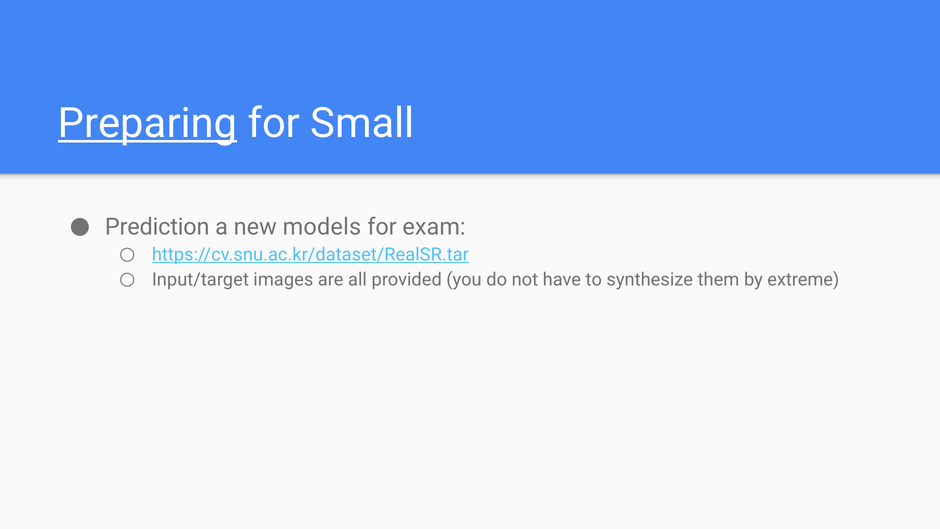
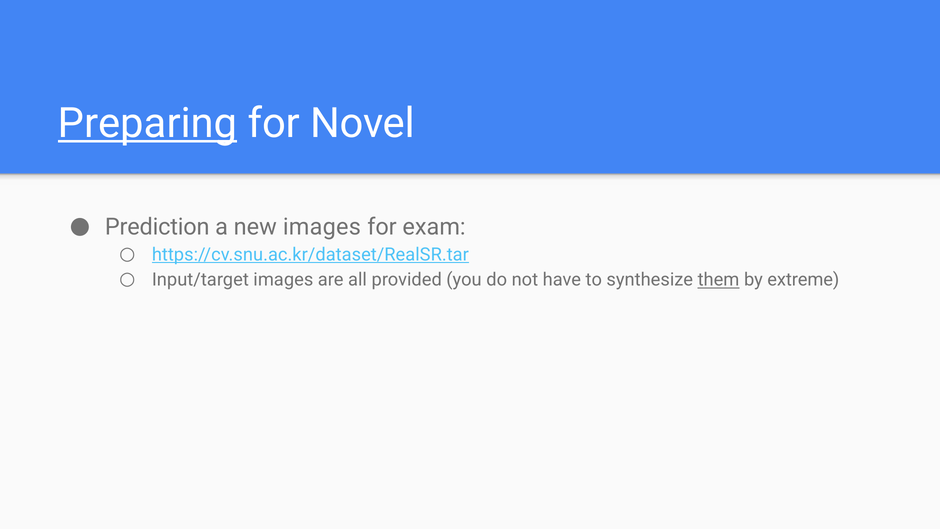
Small: Small -> Novel
new models: models -> images
them underline: none -> present
